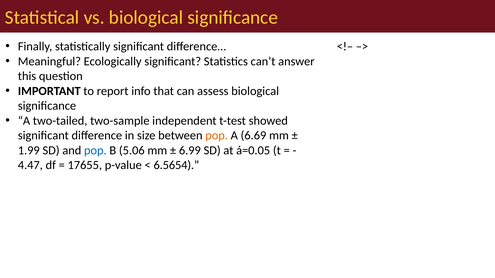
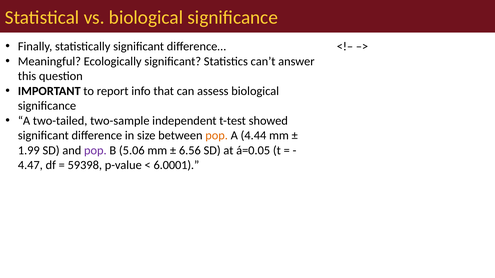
6.69: 6.69 -> 4.44
pop at (95, 151) colour: blue -> purple
6.99: 6.99 -> 6.56
17655: 17655 -> 59398
6.5654: 6.5654 -> 6.0001
